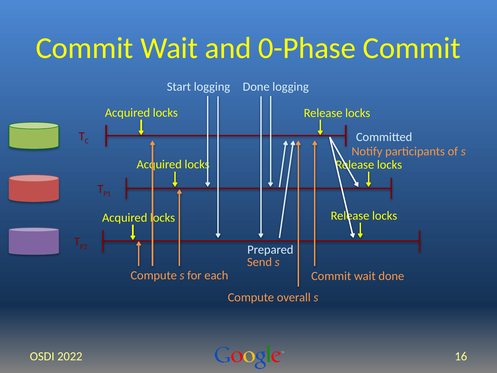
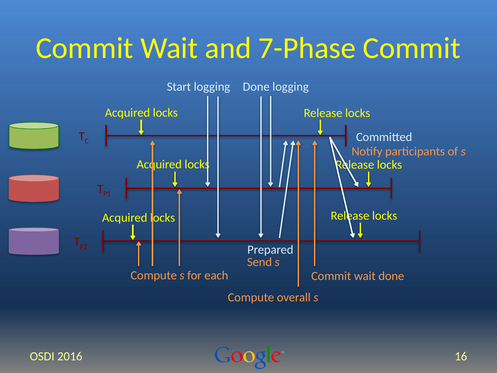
0-Phase: 0-Phase -> 7-Phase
2022: 2022 -> 2016
